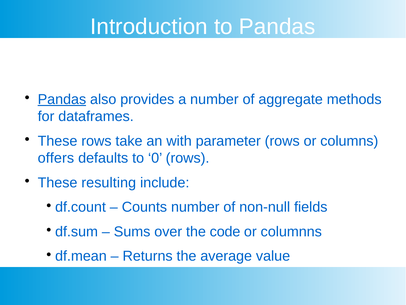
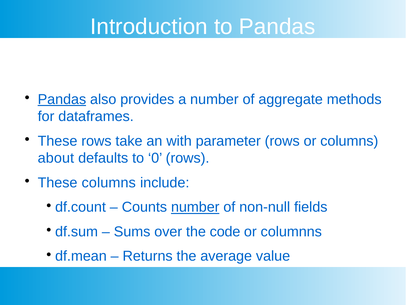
offers: offers -> about
These resulting: resulting -> columns
number at (195, 207) underline: none -> present
